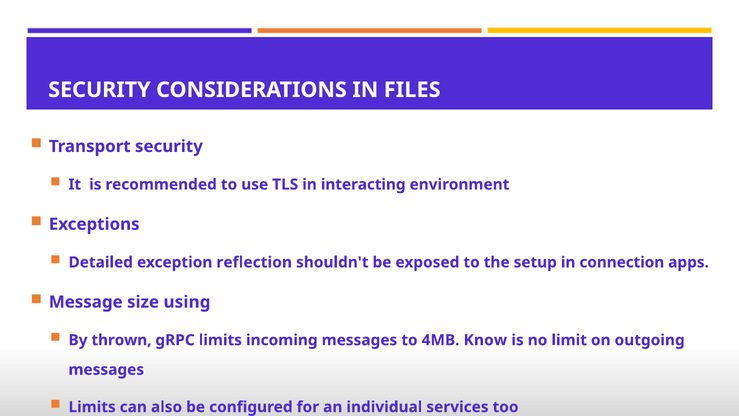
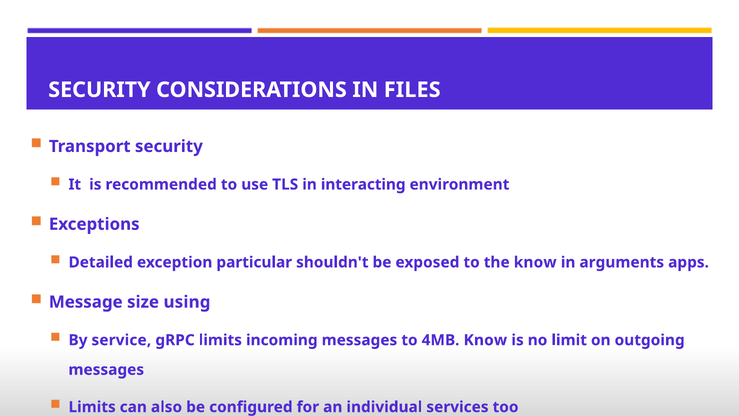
reflection: reflection -> particular
the setup: setup -> know
connection: connection -> arguments
thrown: thrown -> service
